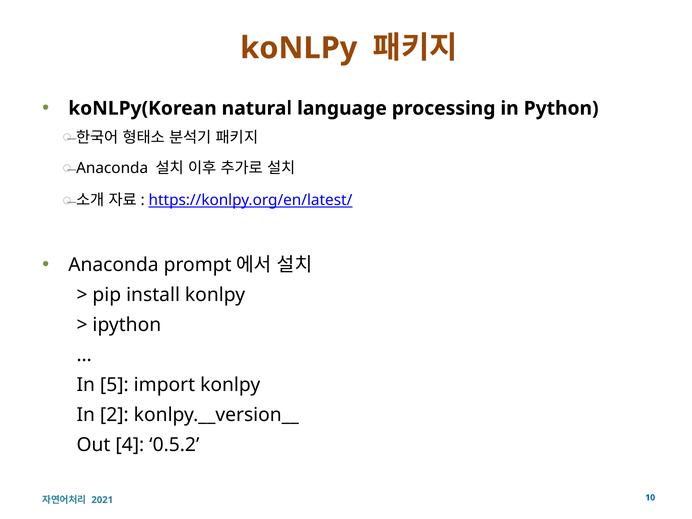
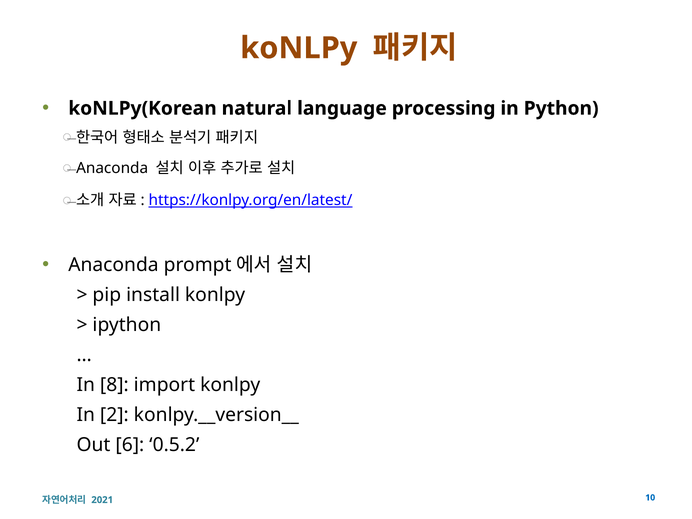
5: 5 -> 8
4: 4 -> 6
